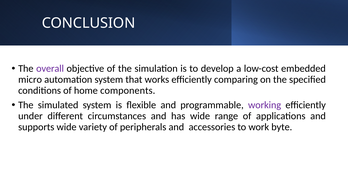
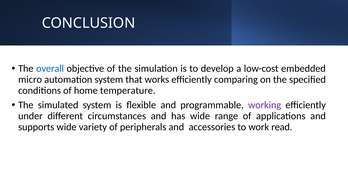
overall colour: purple -> blue
components: components -> temperature
byte: byte -> read
